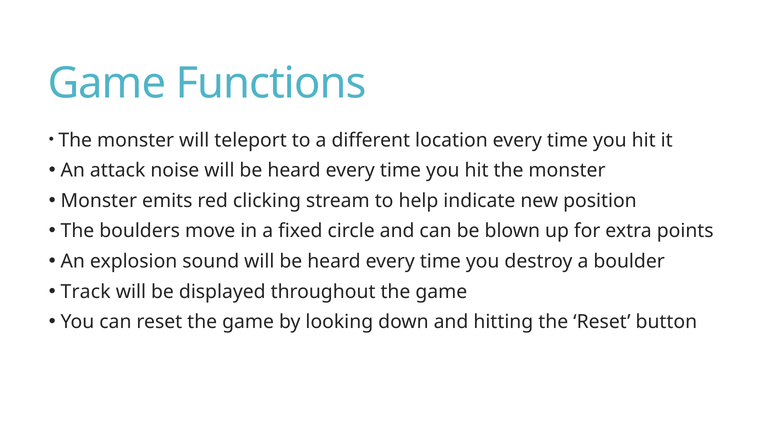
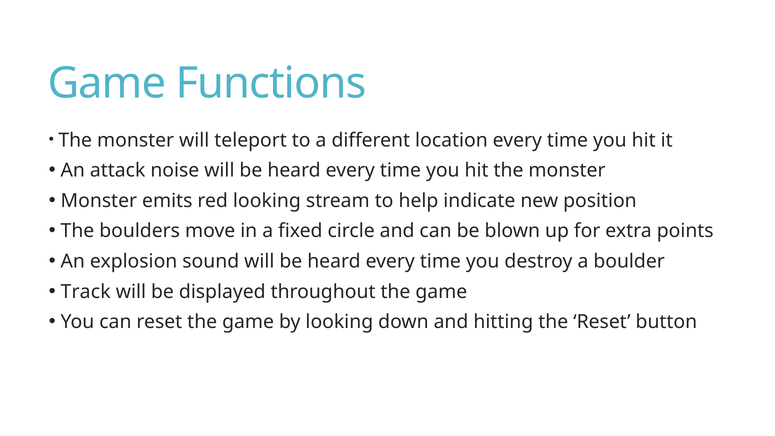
red clicking: clicking -> looking
